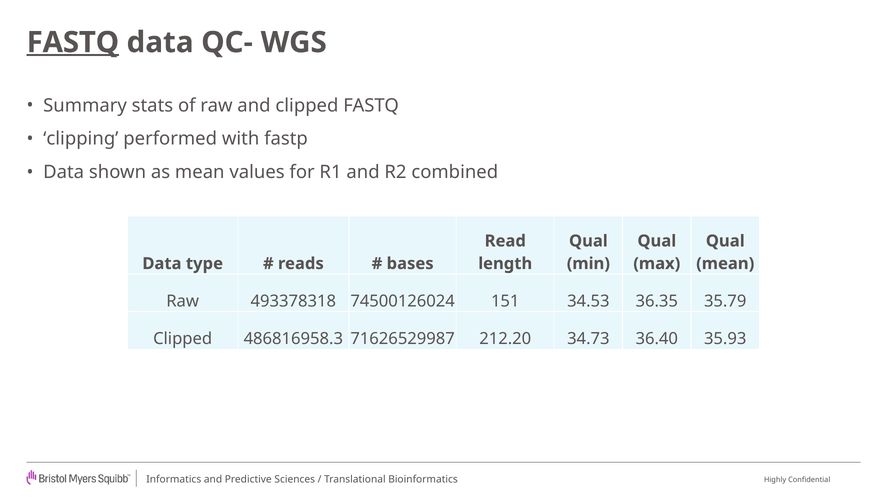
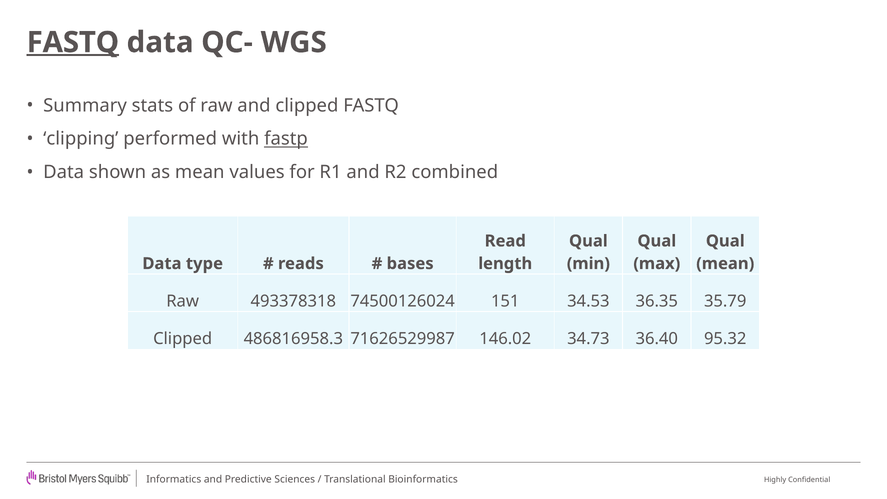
fastp underline: none -> present
212.20: 212.20 -> 146.02
35.93: 35.93 -> 95.32
